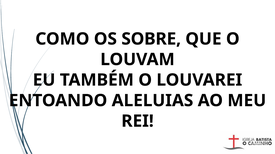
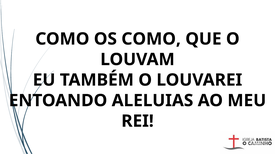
OS SOBRE: SOBRE -> COMO
